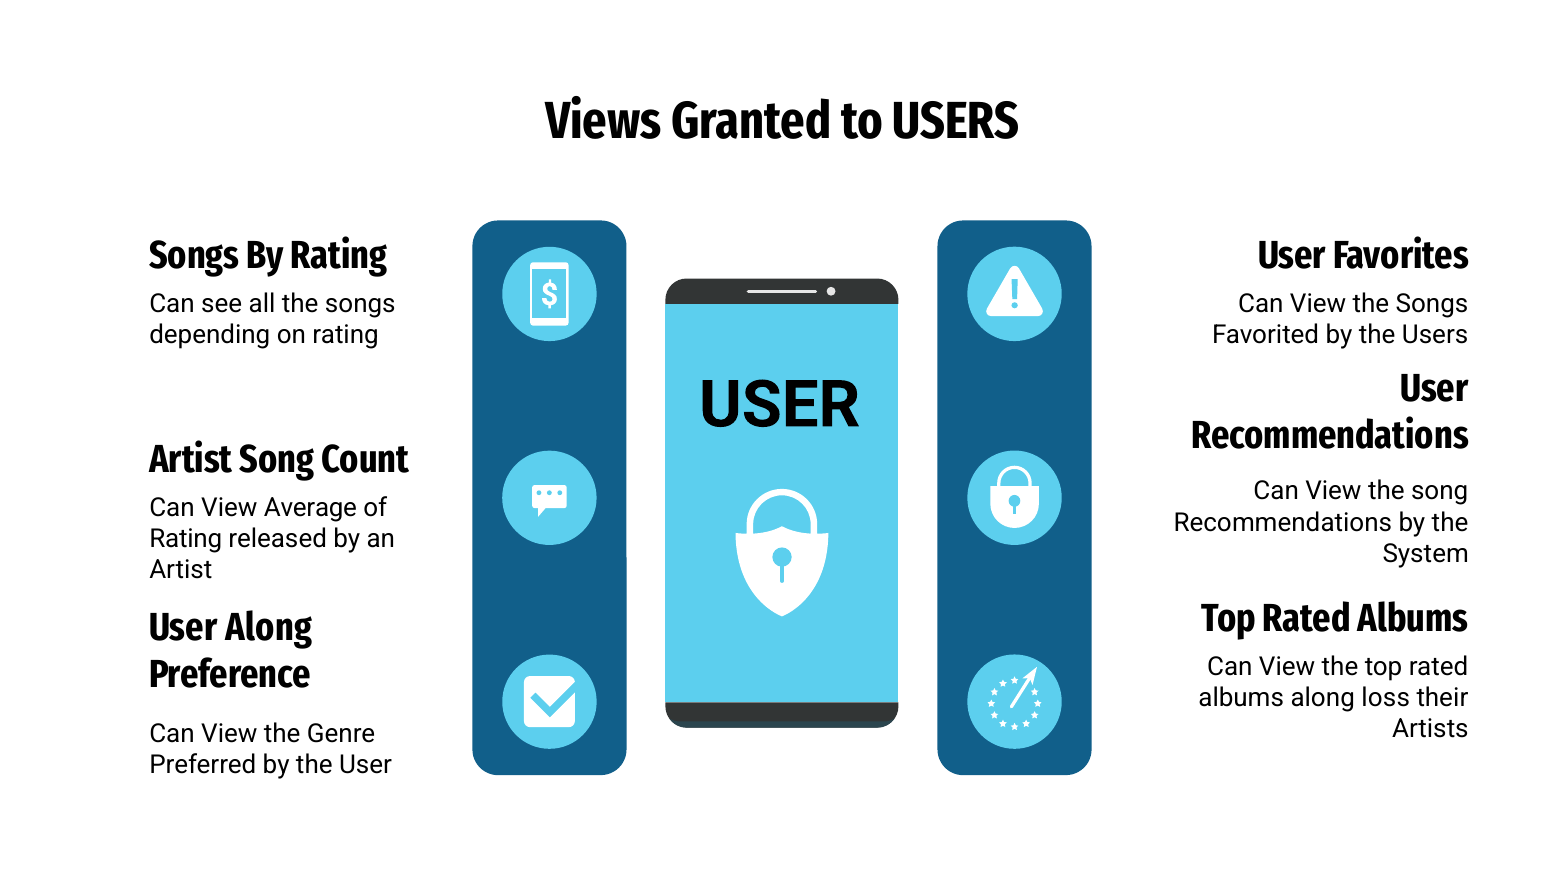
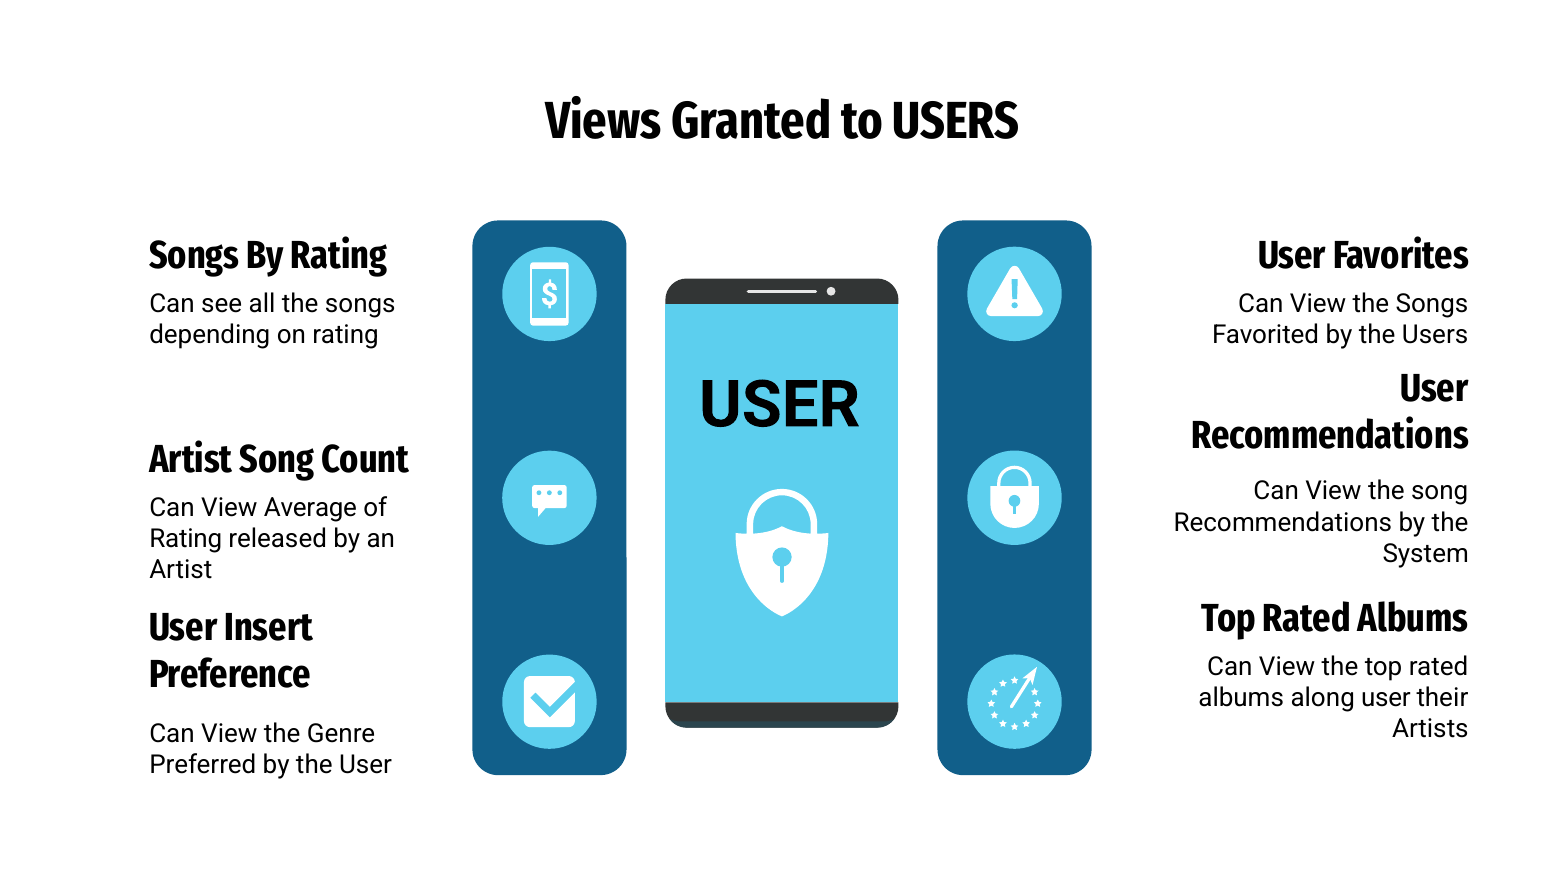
User Along: Along -> Insert
along loss: loss -> user
